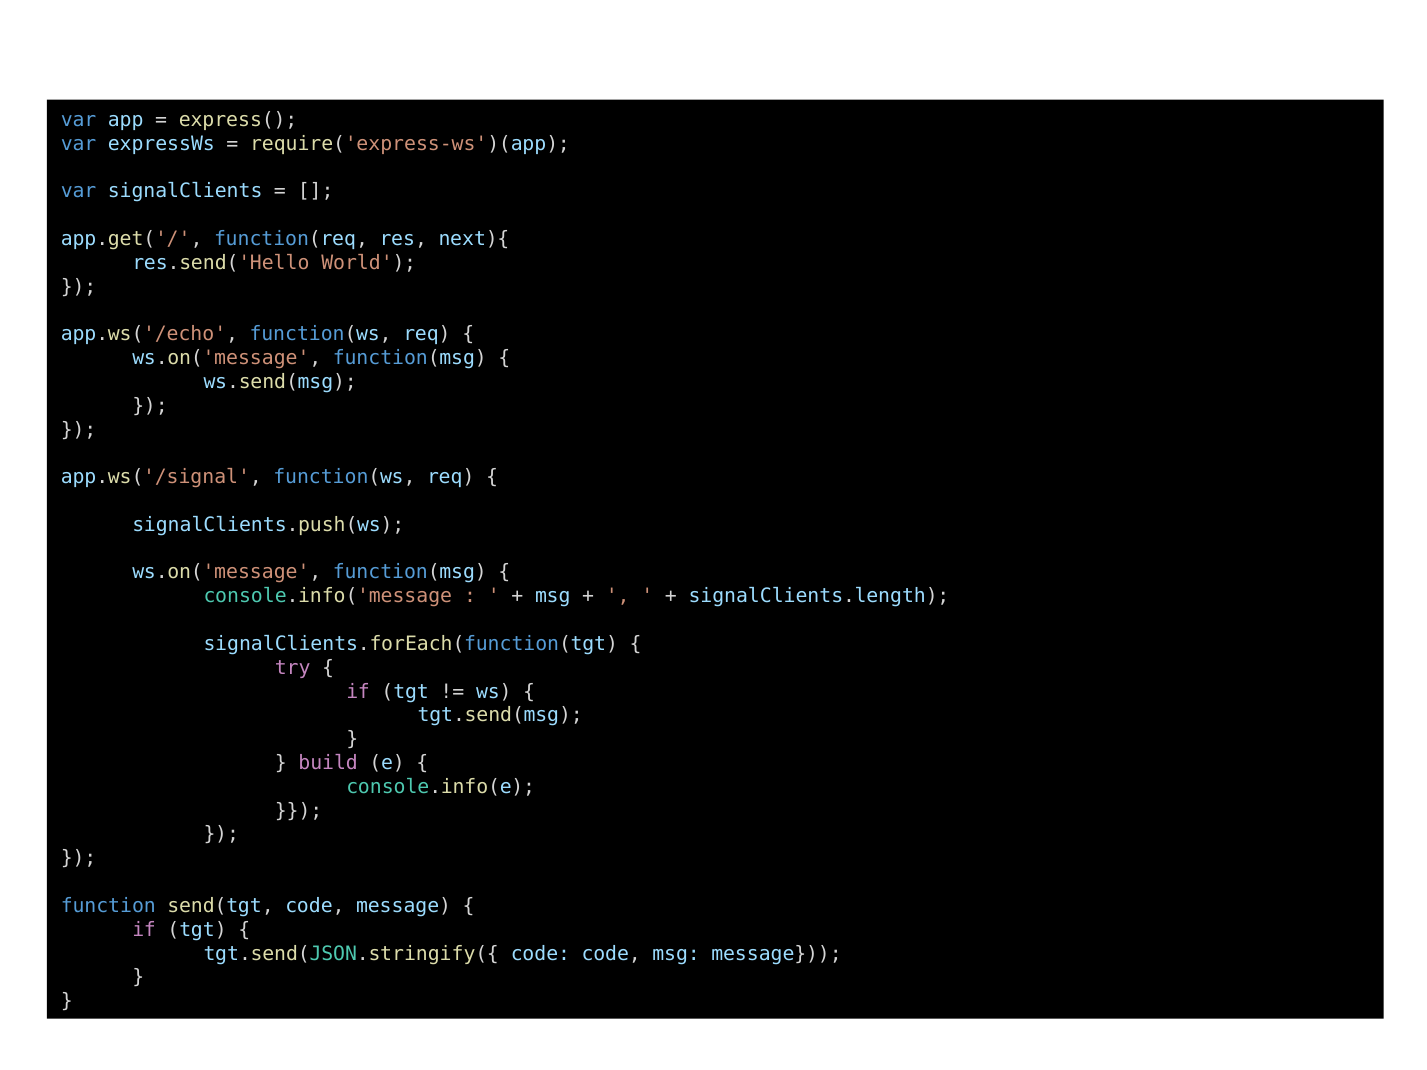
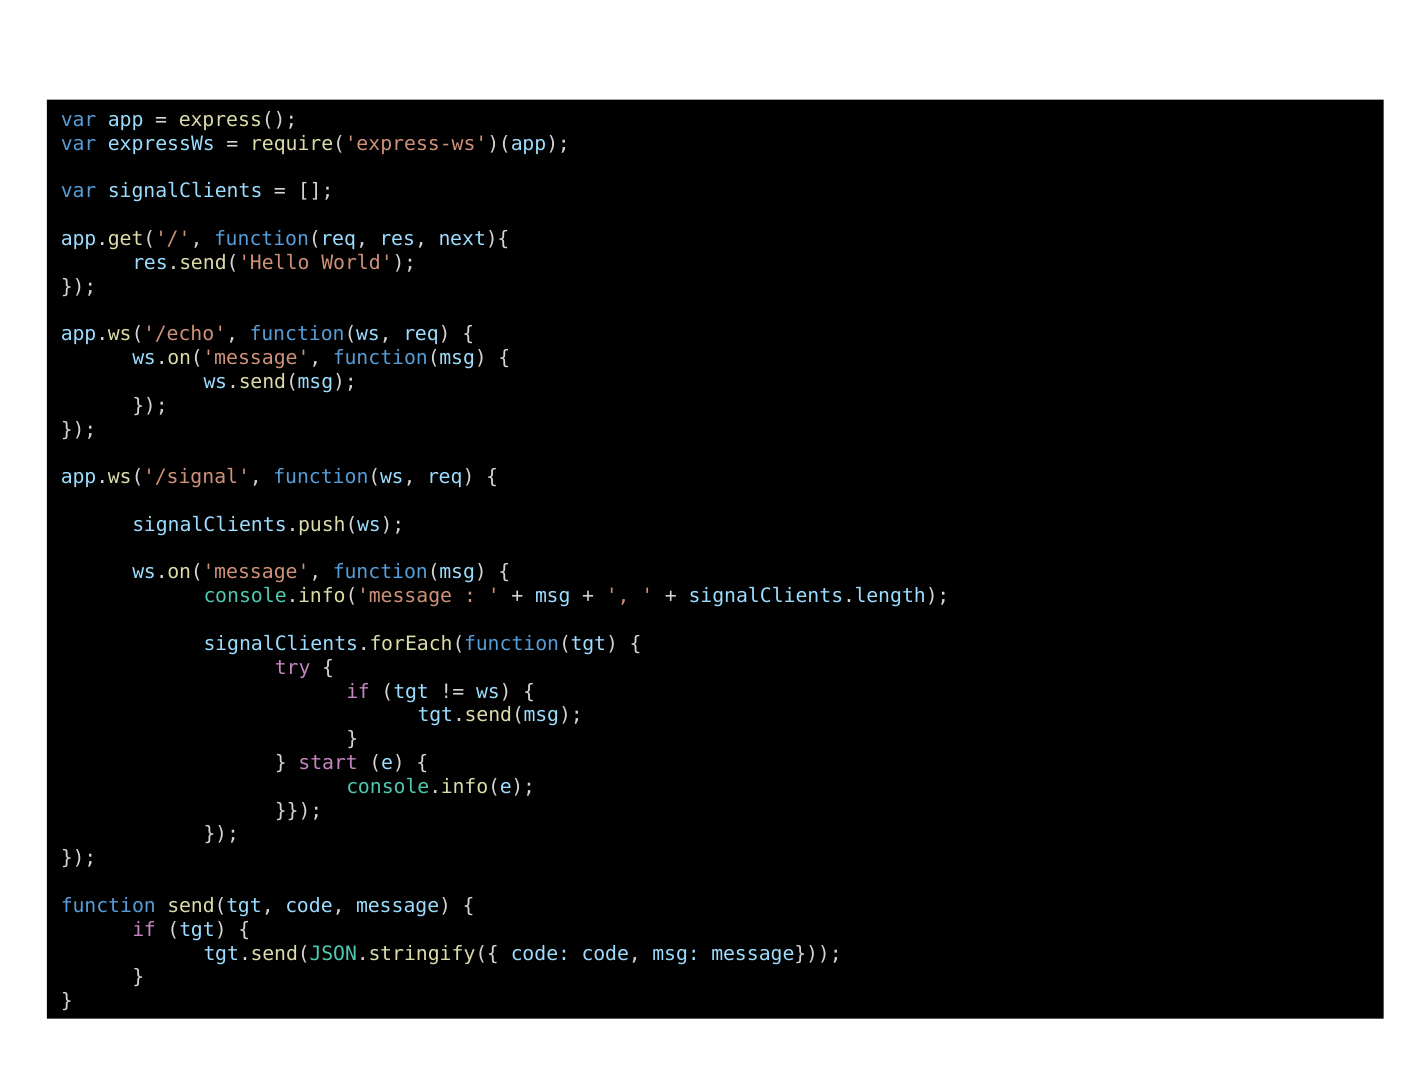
build: build -> start
